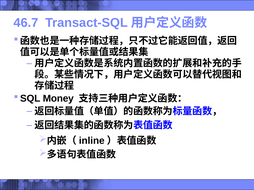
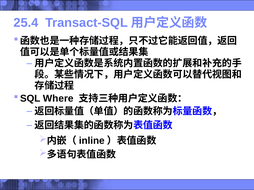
46.7: 46.7 -> 25.4
Money: Money -> Where
